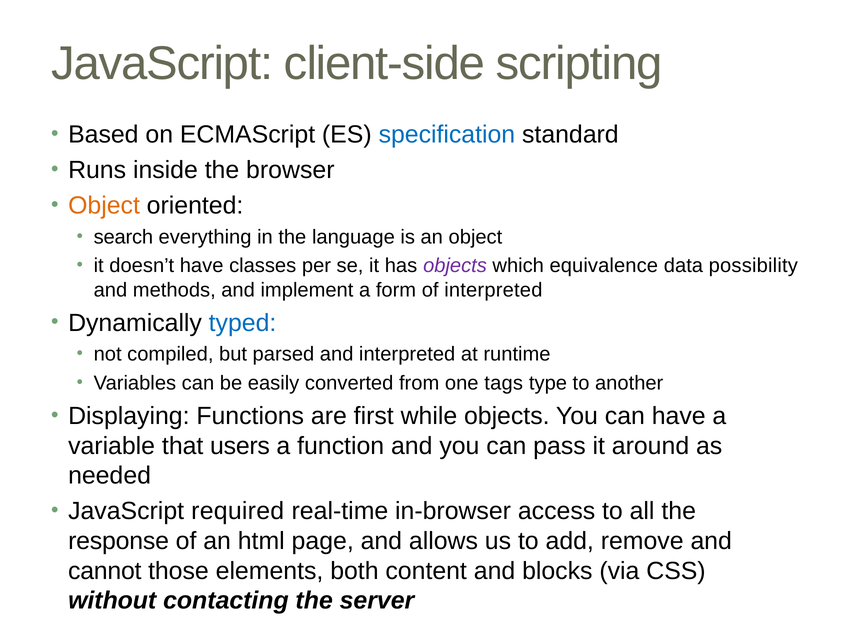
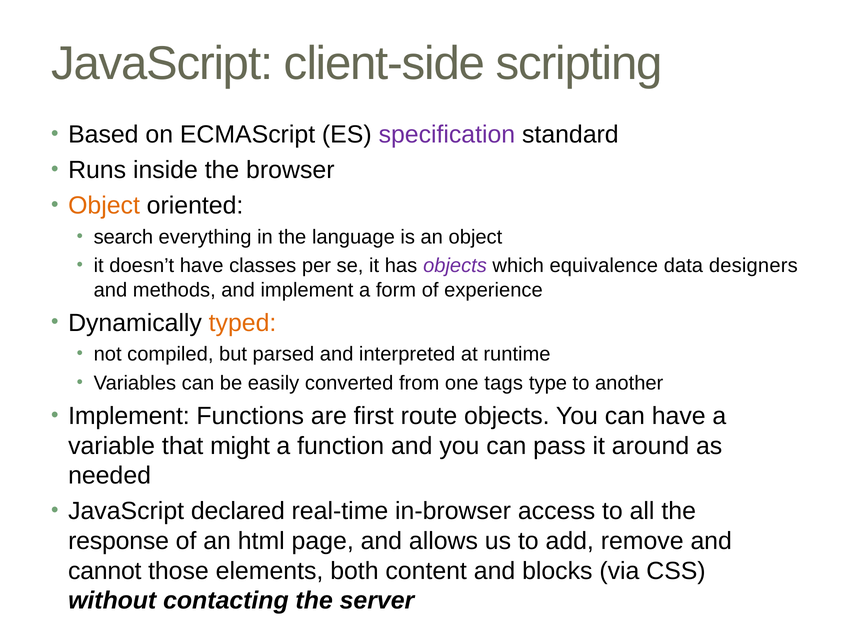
specification colour: blue -> purple
possibility: possibility -> designers
of interpreted: interpreted -> experience
typed colour: blue -> orange
Displaying at (129, 416): Displaying -> Implement
while: while -> route
users: users -> might
required: required -> declared
